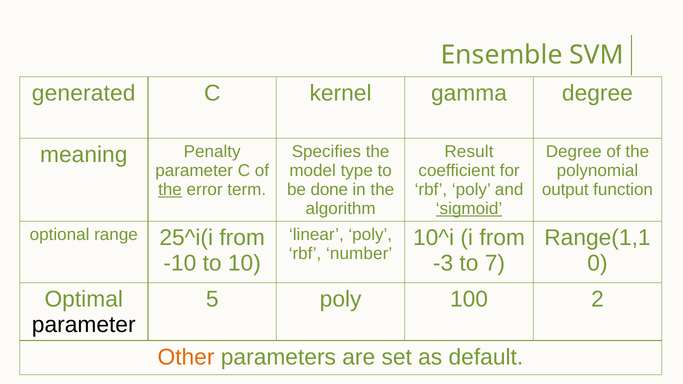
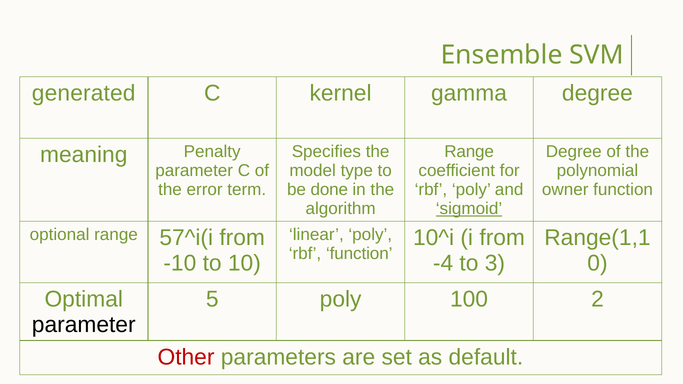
Result at (469, 152): Result -> Range
the at (170, 190) underline: present -> none
output: output -> owner
25^i(i: 25^i(i -> 57^i(i
rbf number: number -> function
-3: -3 -> -4
7: 7 -> 3
Other colour: orange -> red
